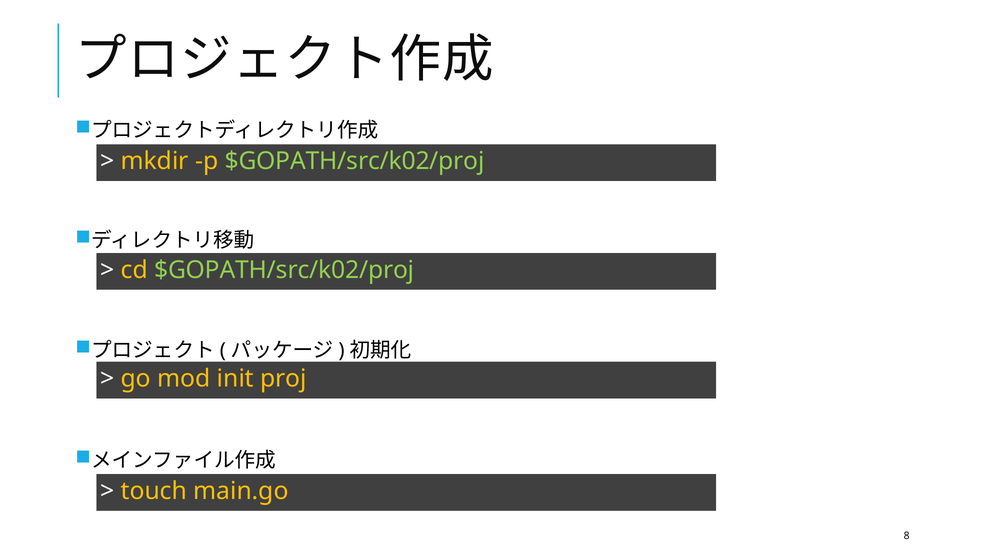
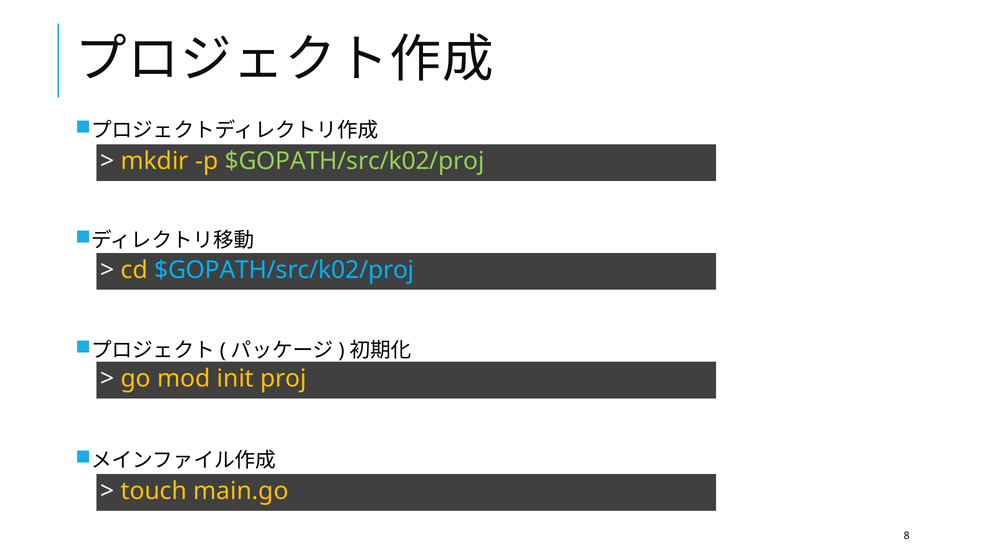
$GOPATH/src/k02/proj at (284, 270) colour: light green -> light blue
